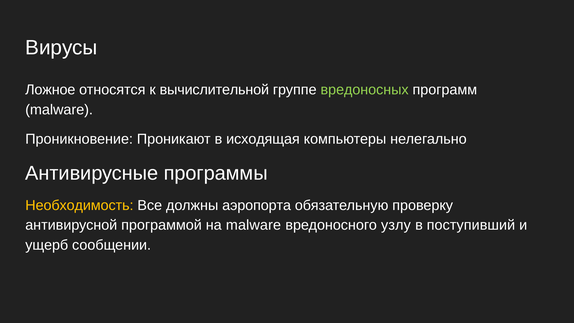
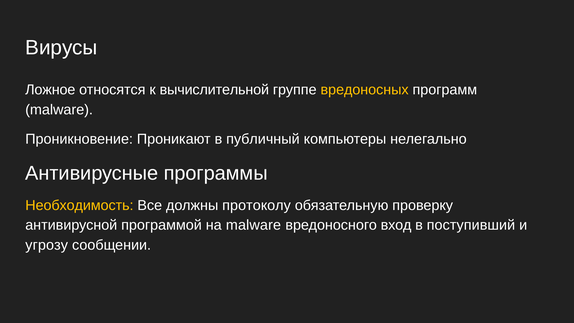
вредоносных colour: light green -> yellow
исходящая: исходящая -> публичный
аэропорта: аэропорта -> протоколу
узлу: узлу -> вход
ущерб: ущерб -> угрозу
